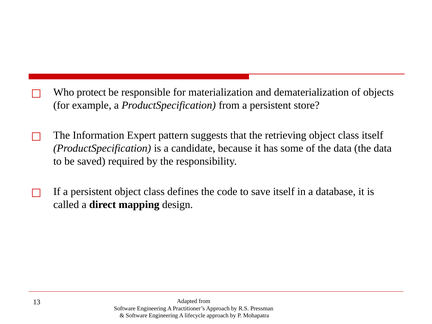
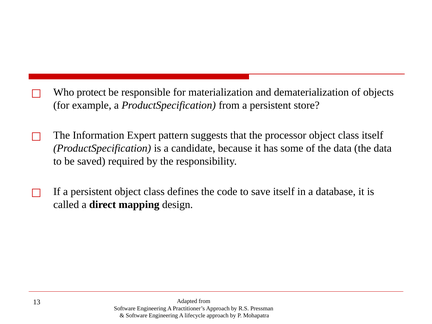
retrieving: retrieving -> processor
